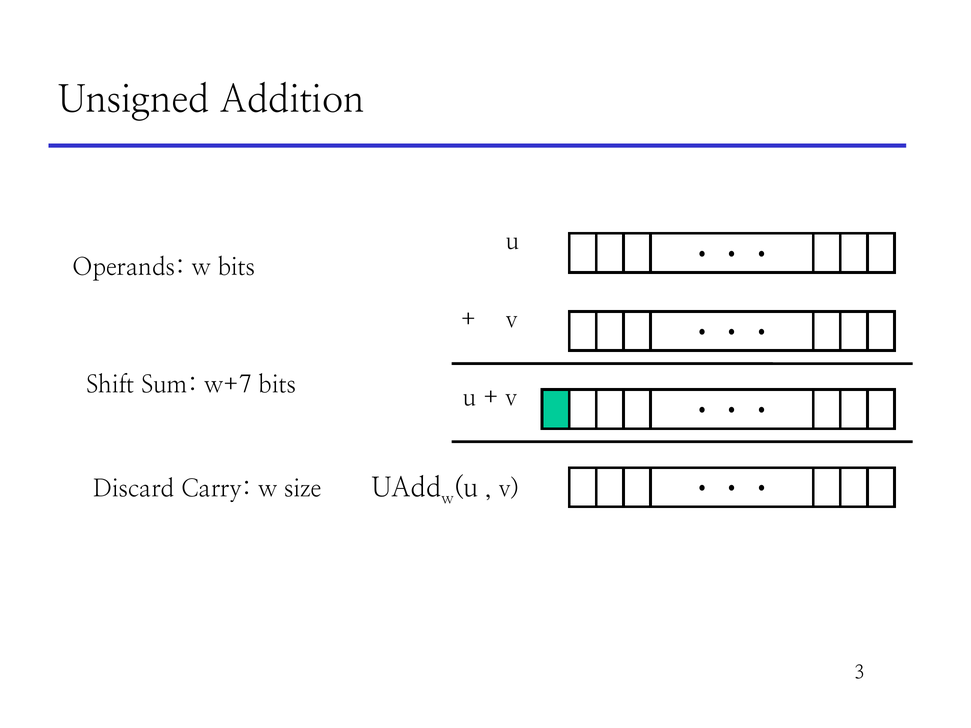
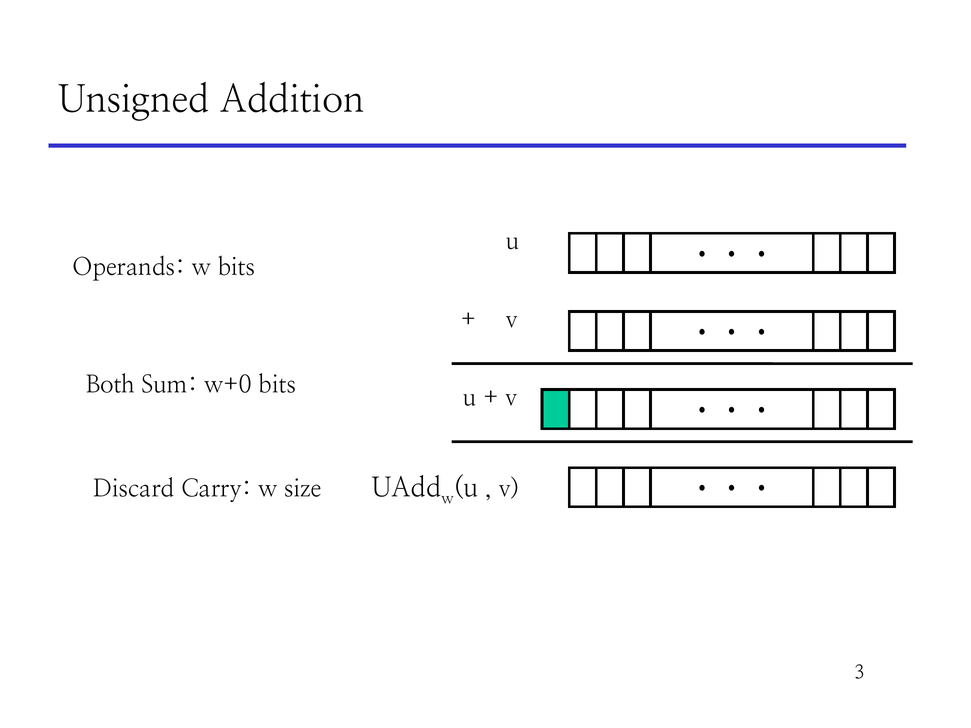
Shift: Shift -> Both
w+7: w+7 -> w+0
